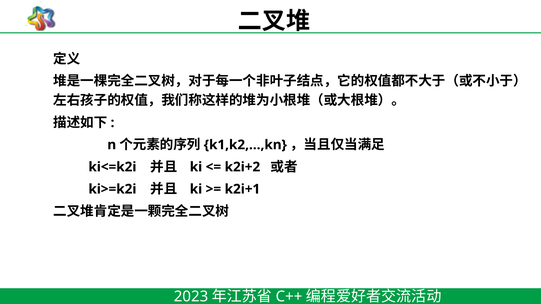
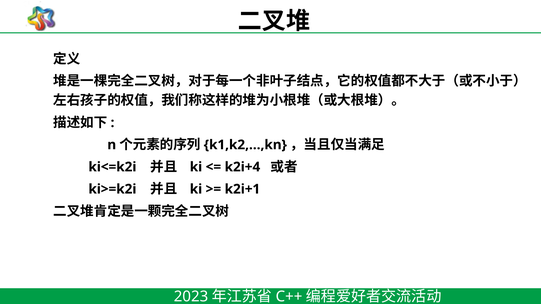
k2i+2: k2i+2 -> k2i+4
